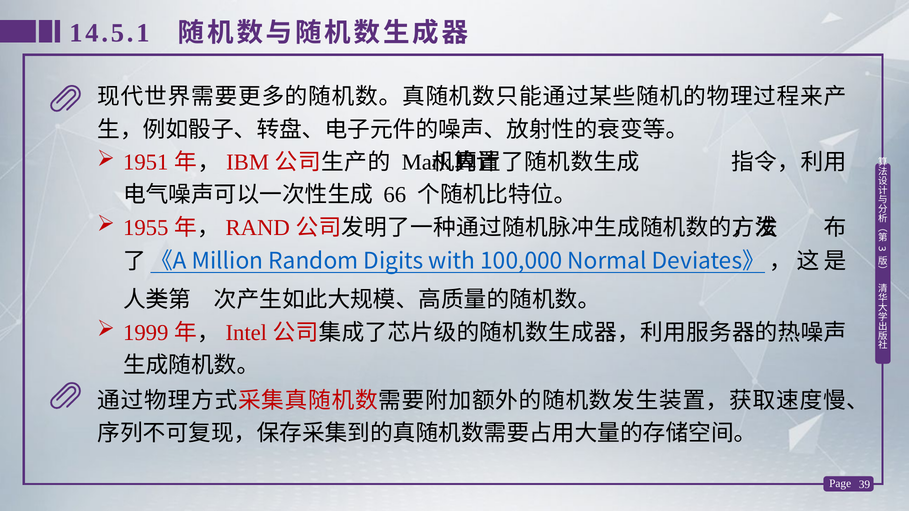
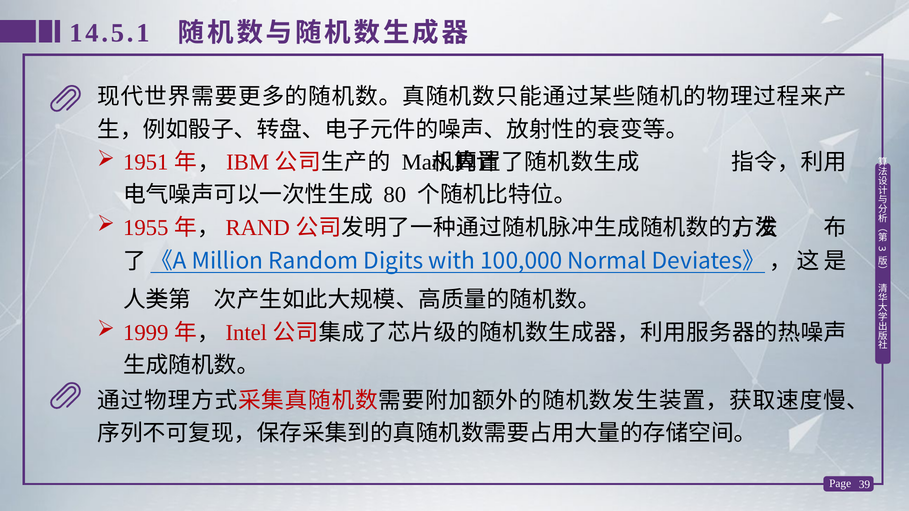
66: 66 -> 80
